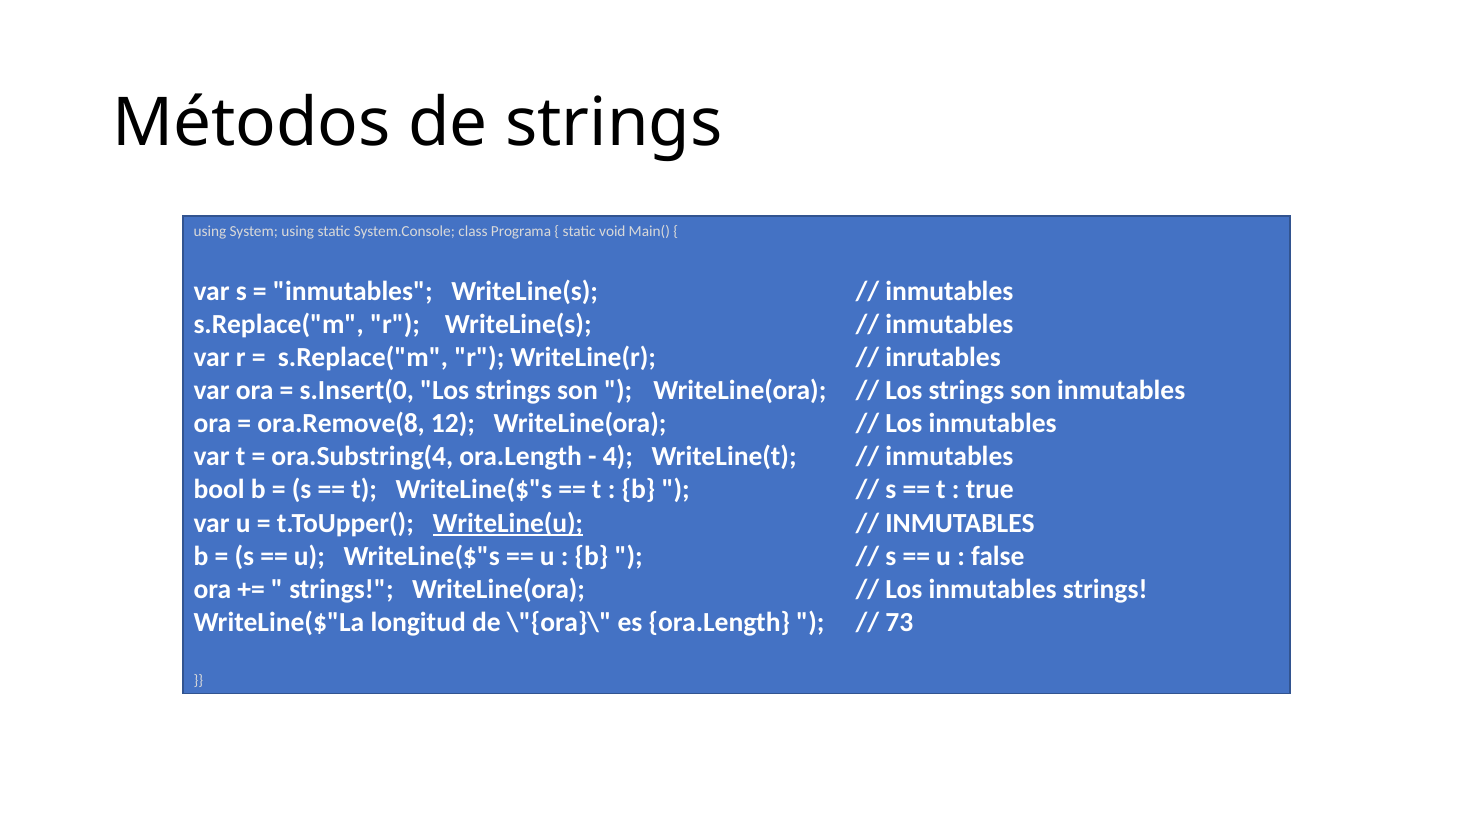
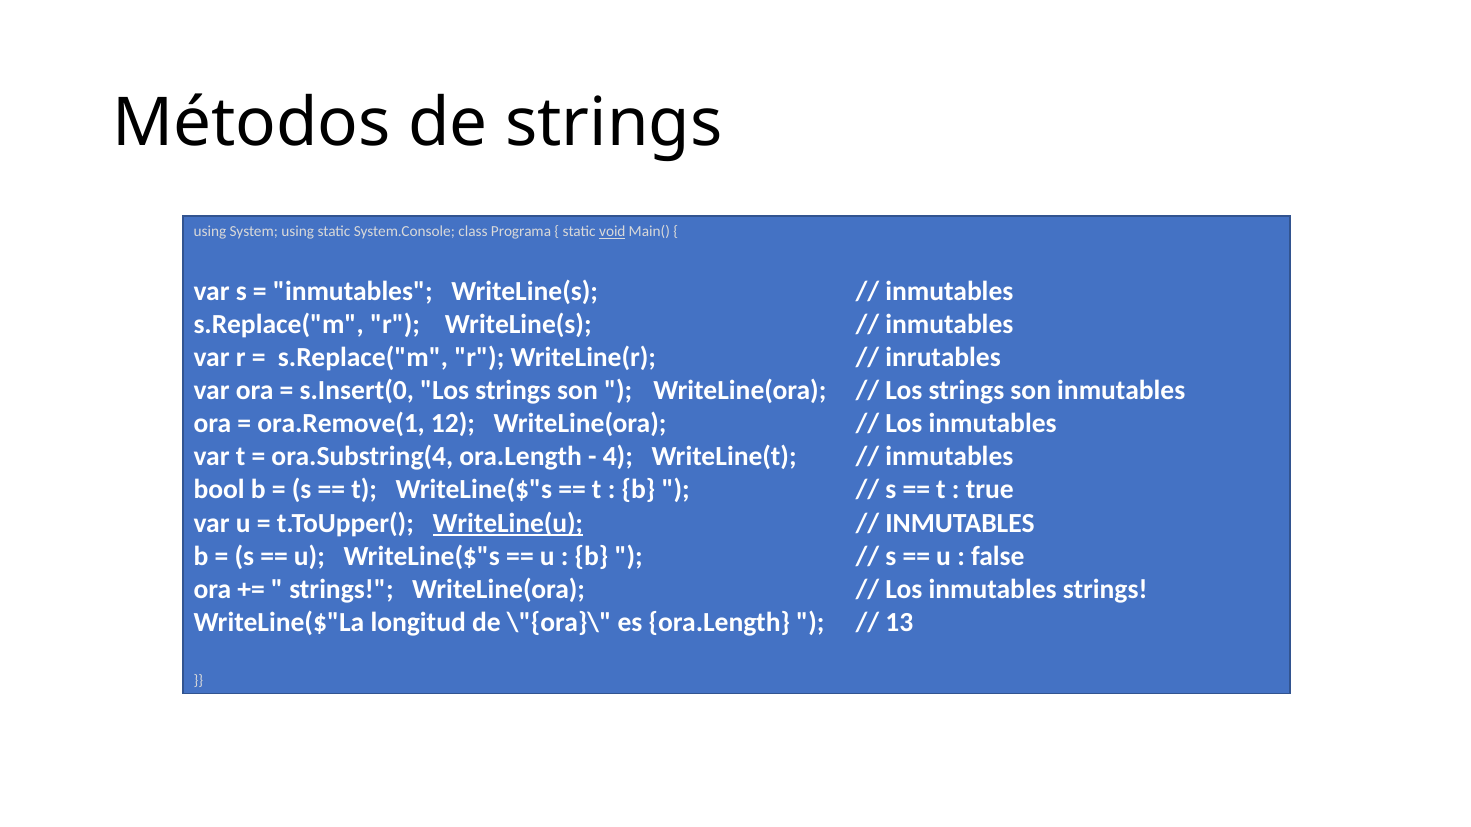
void underline: none -> present
ora.Remove(8: ora.Remove(8 -> ora.Remove(1
73: 73 -> 13
